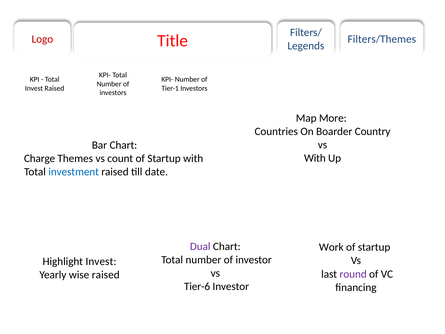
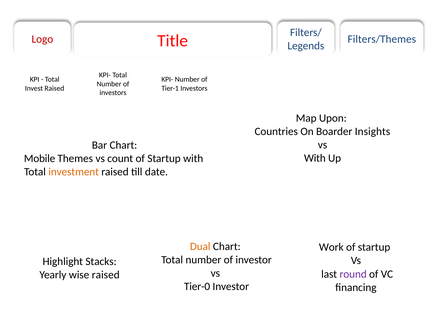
More: More -> Upon
Country: Country -> Insights
Charge: Charge -> Mobile
investment colour: blue -> orange
Dual colour: purple -> orange
Highlight Invest: Invest -> Stacks
Tier-6: Tier-6 -> Tier-0
